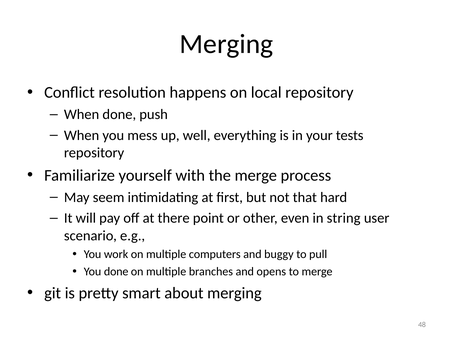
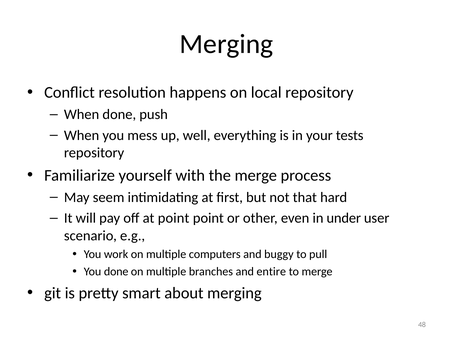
at there: there -> point
string: string -> under
opens: opens -> entire
